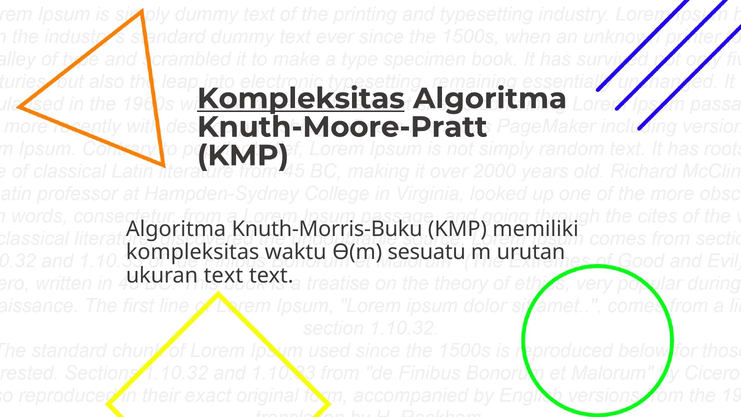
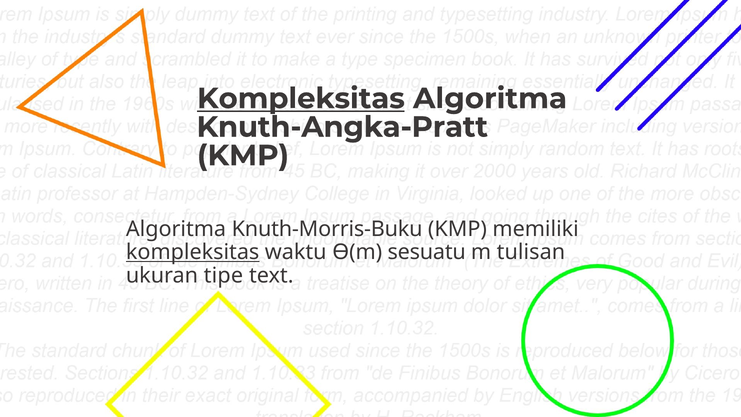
Knuth-Moore-Pratt: Knuth-Moore-Pratt -> Knuth-Angka-Pratt
kompleksitas at (193, 252) underline: none -> present
urutan: urutan -> tulisan
ukuran text: text -> tipe
